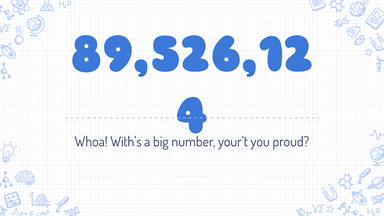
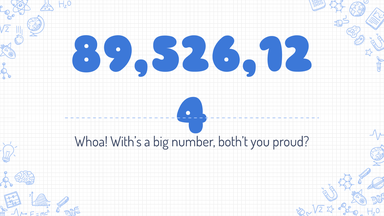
your’t: your’t -> both’t
